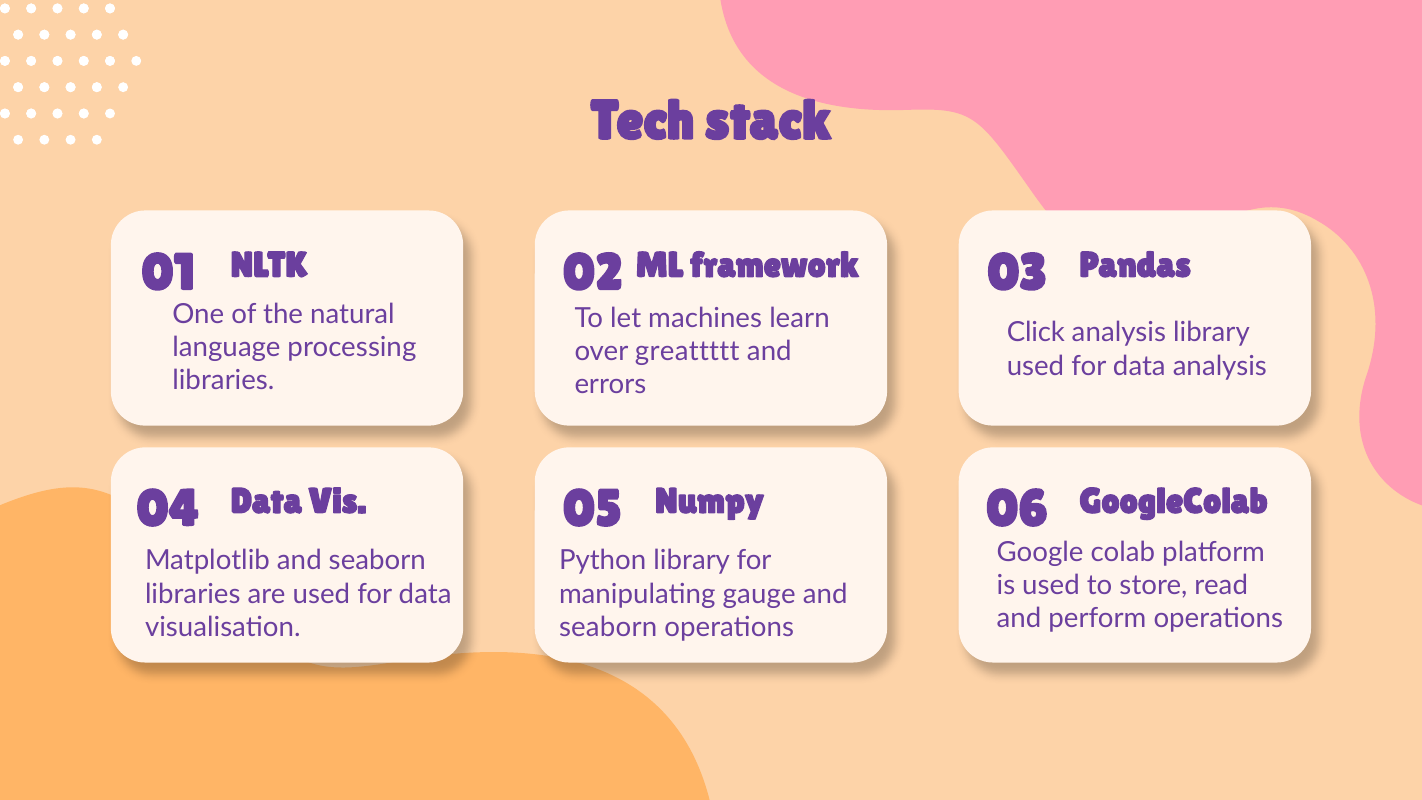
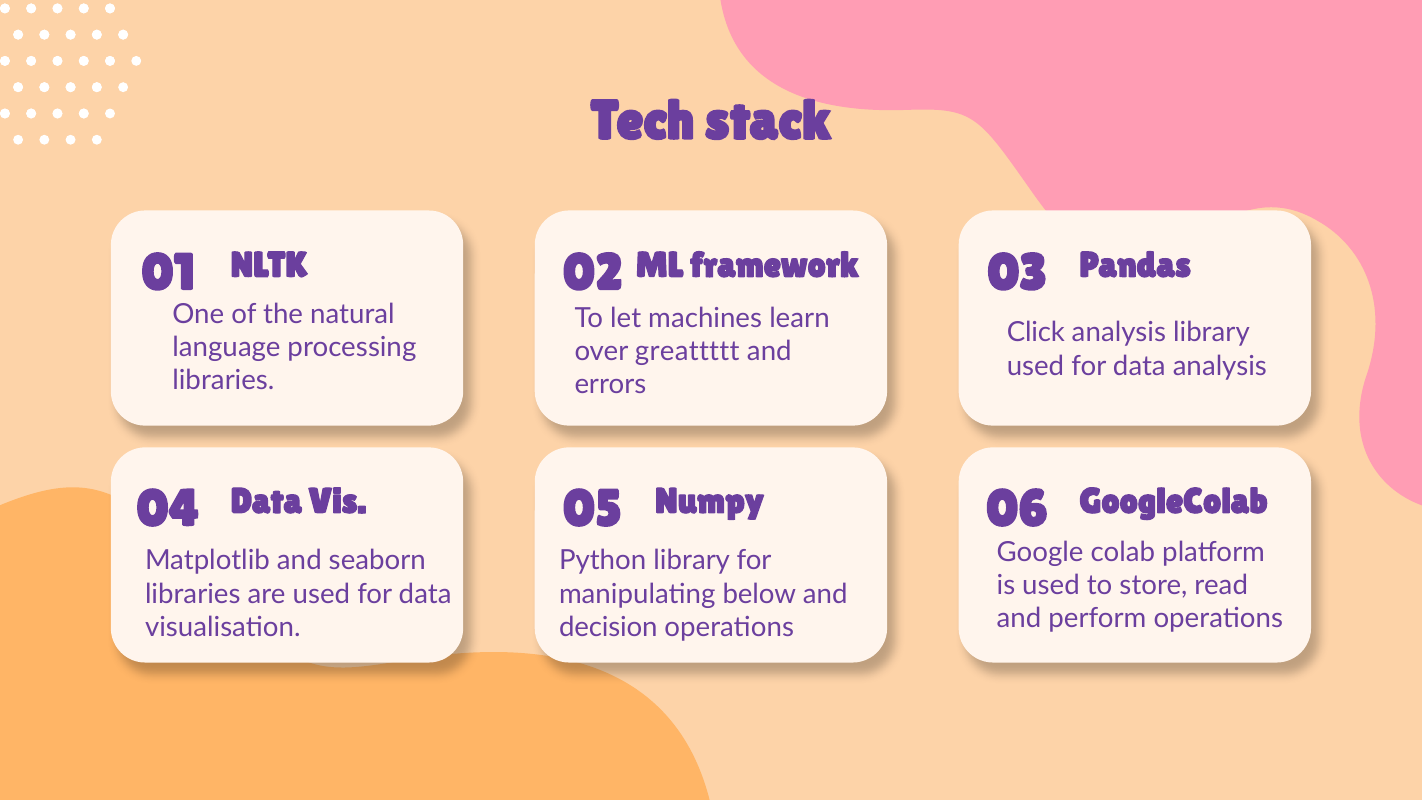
gauge: gauge -> below
seaborn at (608, 627): seaborn -> decision
